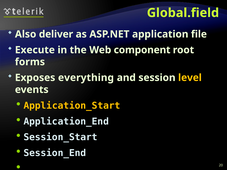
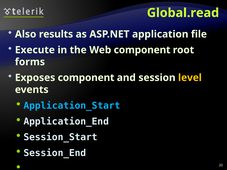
Global.field: Global.field -> Global.read
deliver: deliver -> results
Exposes everything: everything -> component
Application_Start colour: yellow -> light blue
